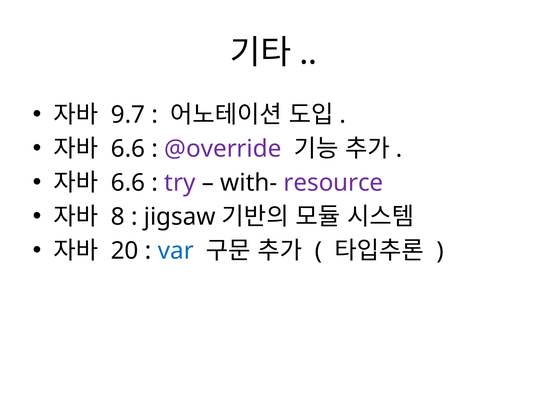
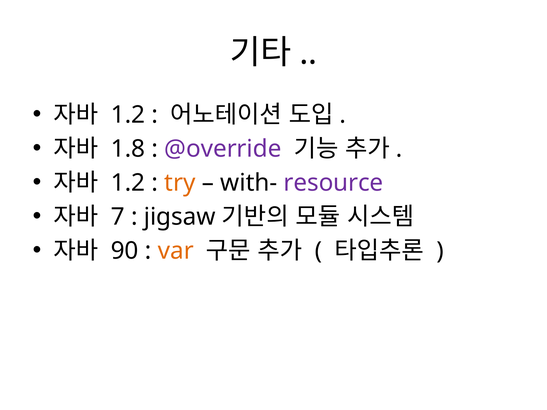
9.7 at (128, 115): 9.7 -> 1.2
6.6 at (128, 149): 6.6 -> 1.8
6.6 at (128, 183): 6.6 -> 1.2
try colour: purple -> orange
8: 8 -> 7
20: 20 -> 90
var colour: blue -> orange
